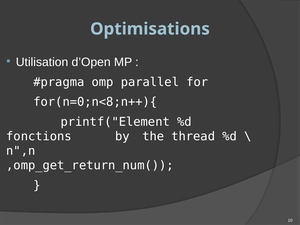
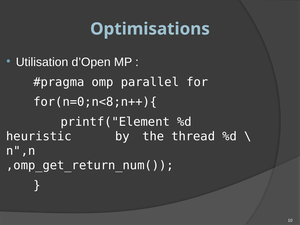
fonctions: fonctions -> heuristic
